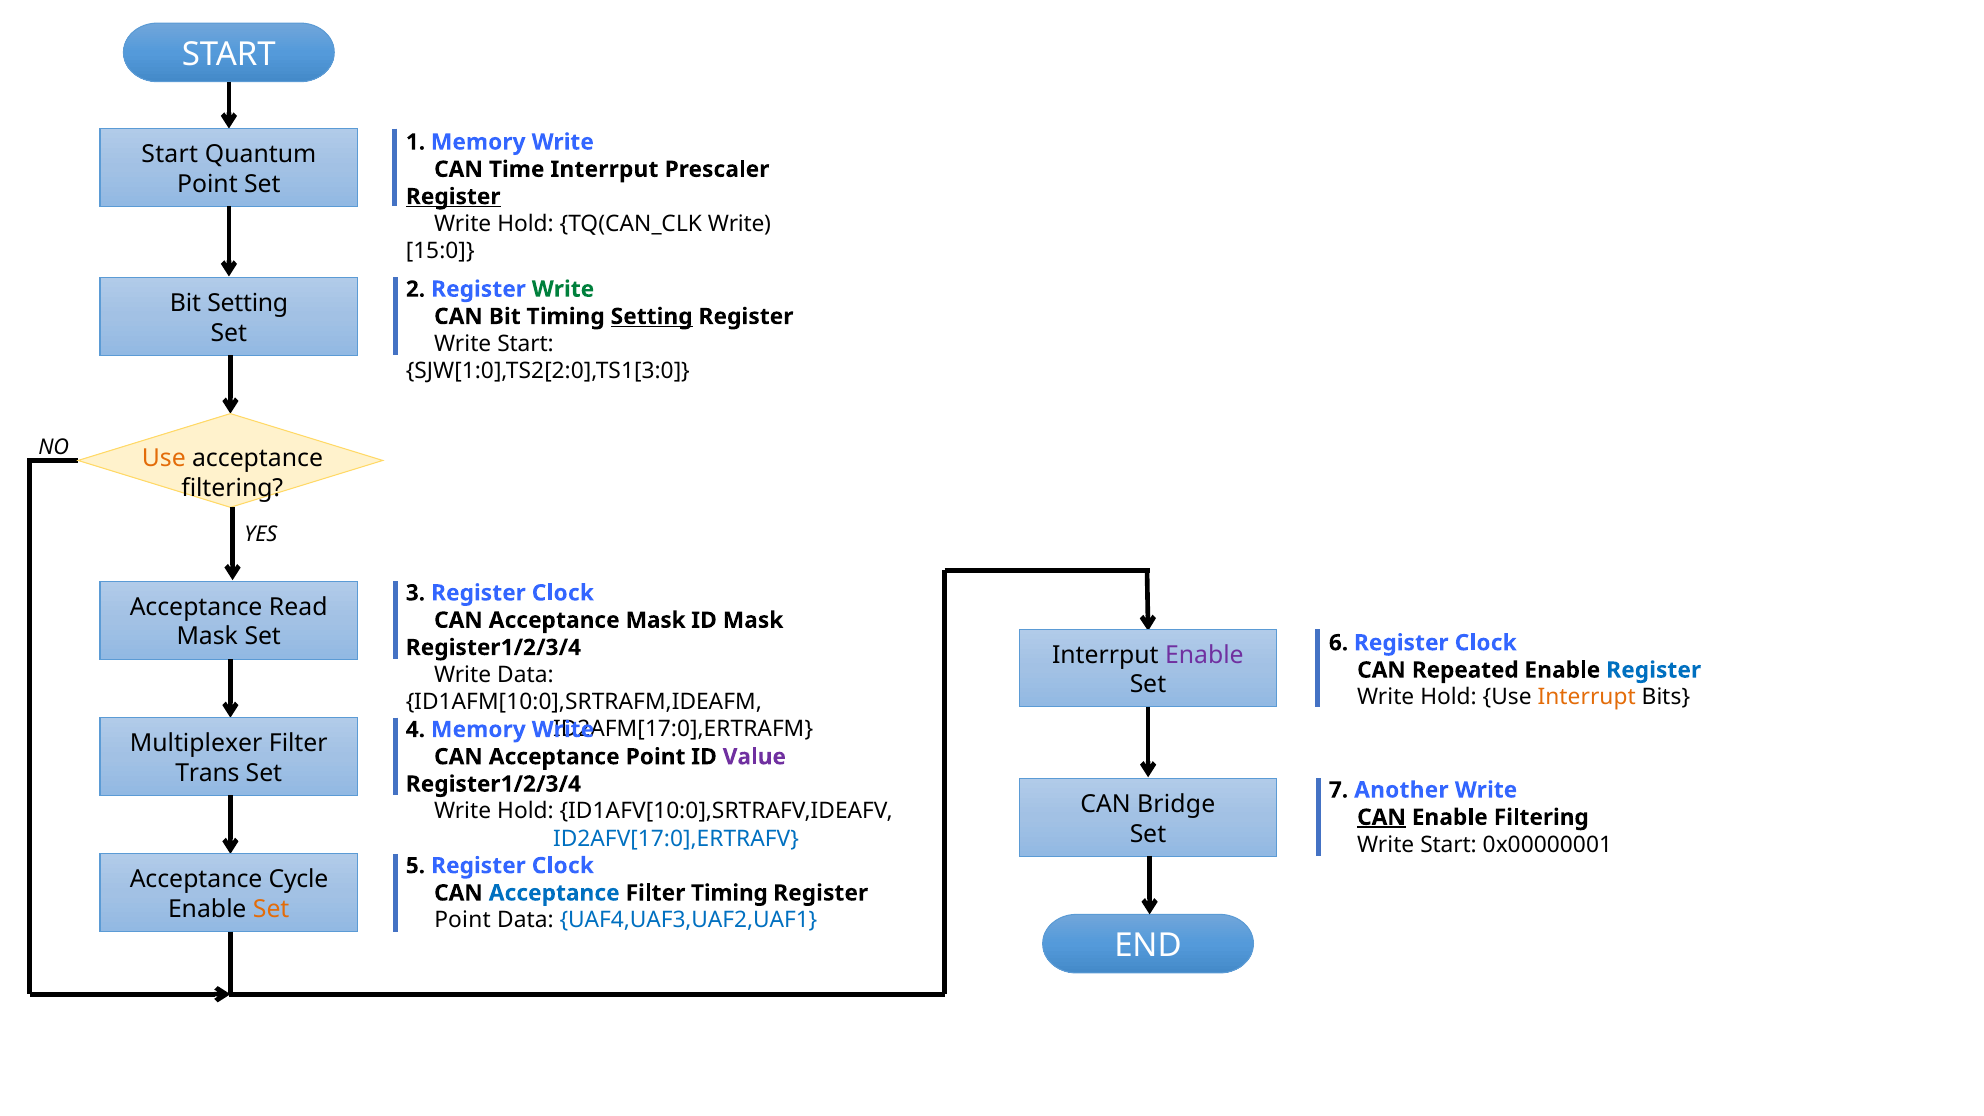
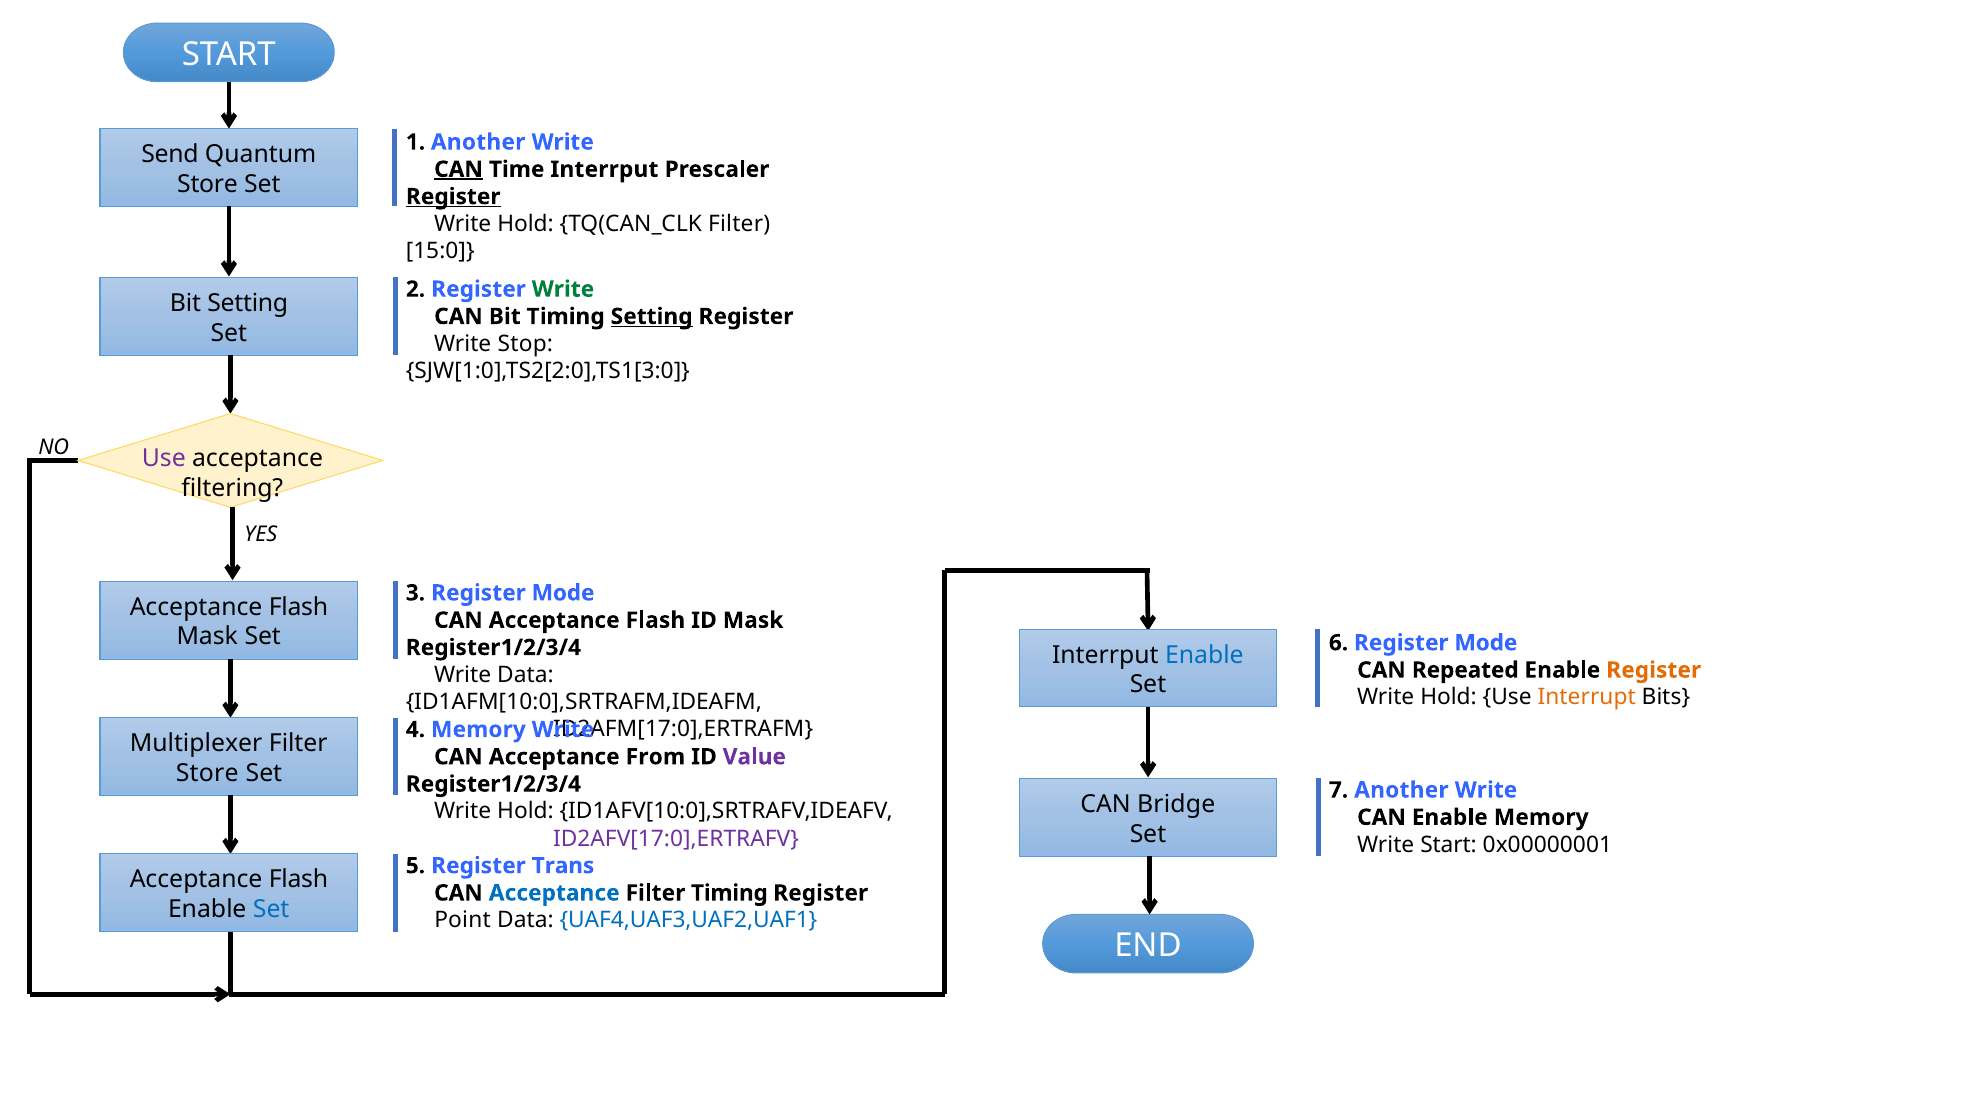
1 Memory: Memory -> Another
Start at (170, 154): Start -> Send
CAN at (458, 169) underline: none -> present
Point at (207, 184): Point -> Store
TQ(CAN_CLK Write: Write -> Filter
Start at (526, 344): Start -> Stop
Use at (164, 458) colour: orange -> purple
3 Register Clock: Clock -> Mode
Read at (298, 607): Read -> Flash
CAN Acceptance Mask: Mask -> Flash
6 Register Clock: Clock -> Mode
Enable at (1204, 655) colour: purple -> blue
Register at (1654, 670) colour: blue -> orange
Acceptance Point: Point -> From
Trans at (207, 773): Trans -> Store
CAN at (1381, 817) underline: present -> none
Enable Filtering: Filtering -> Memory
ID2AFV[17:0],ERTRAFV colour: blue -> purple
5 Register Clock: Clock -> Trans
Cycle at (298, 880): Cycle -> Flash
Set at (271, 910) colour: orange -> blue
